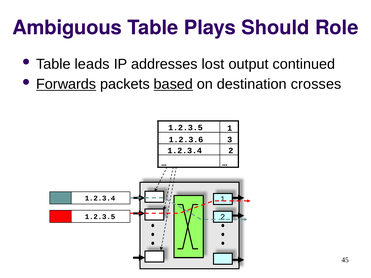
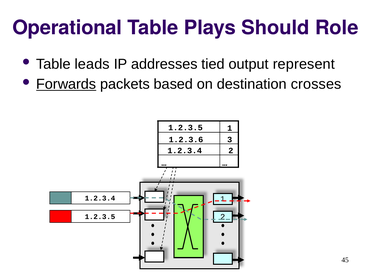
Ambiguous: Ambiguous -> Operational
lost: lost -> tied
continued: continued -> represent
based underline: present -> none
